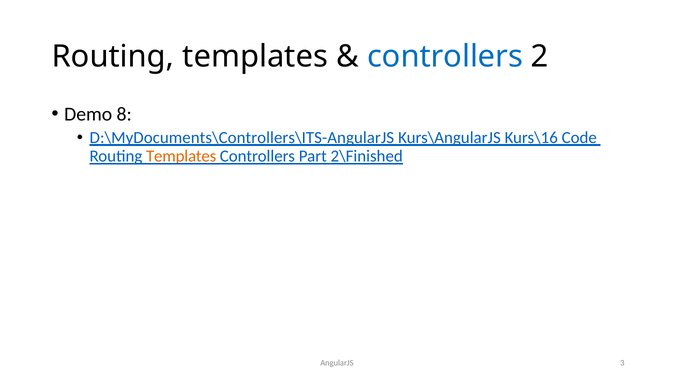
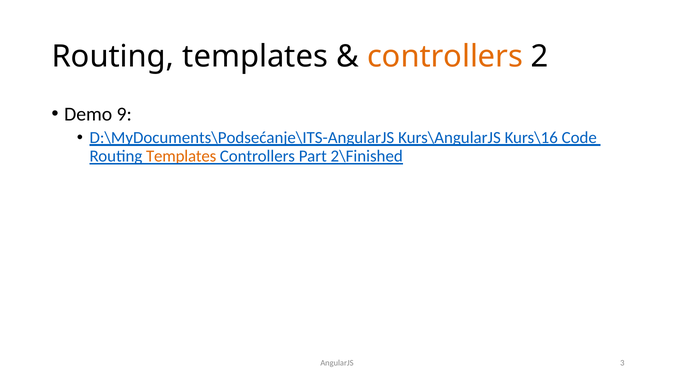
controllers at (445, 57) colour: blue -> orange
8: 8 -> 9
D:\MyDocuments\Controllers\ITS-AngularJS: D:\MyDocuments\Controllers\ITS-AngularJS -> D:\MyDocuments\Podsećanje\ITS-AngularJS
